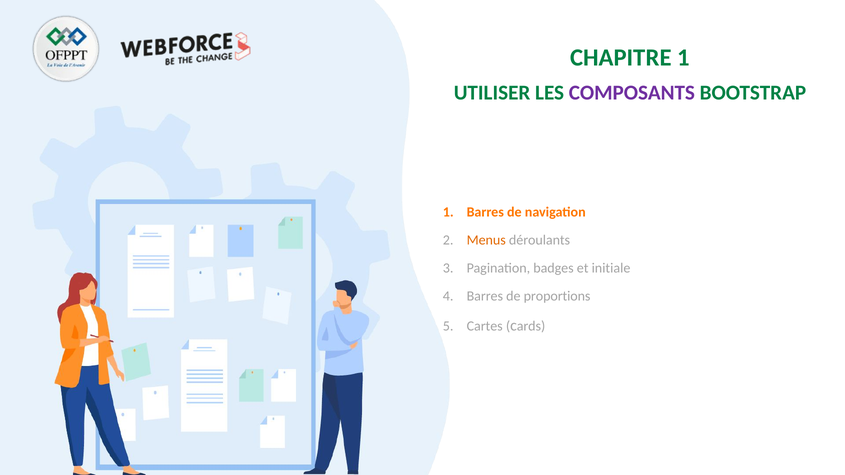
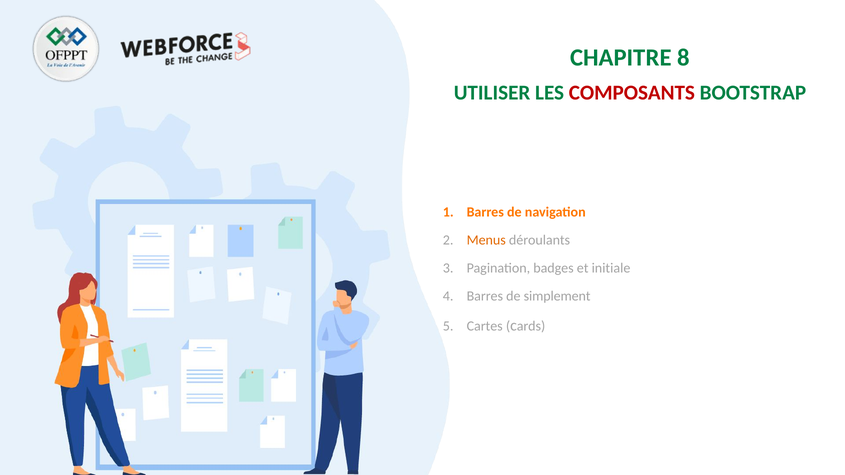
CHAPITRE 1: 1 -> 8
COMPOSANTS colour: purple -> red
proportions: proportions -> simplement
